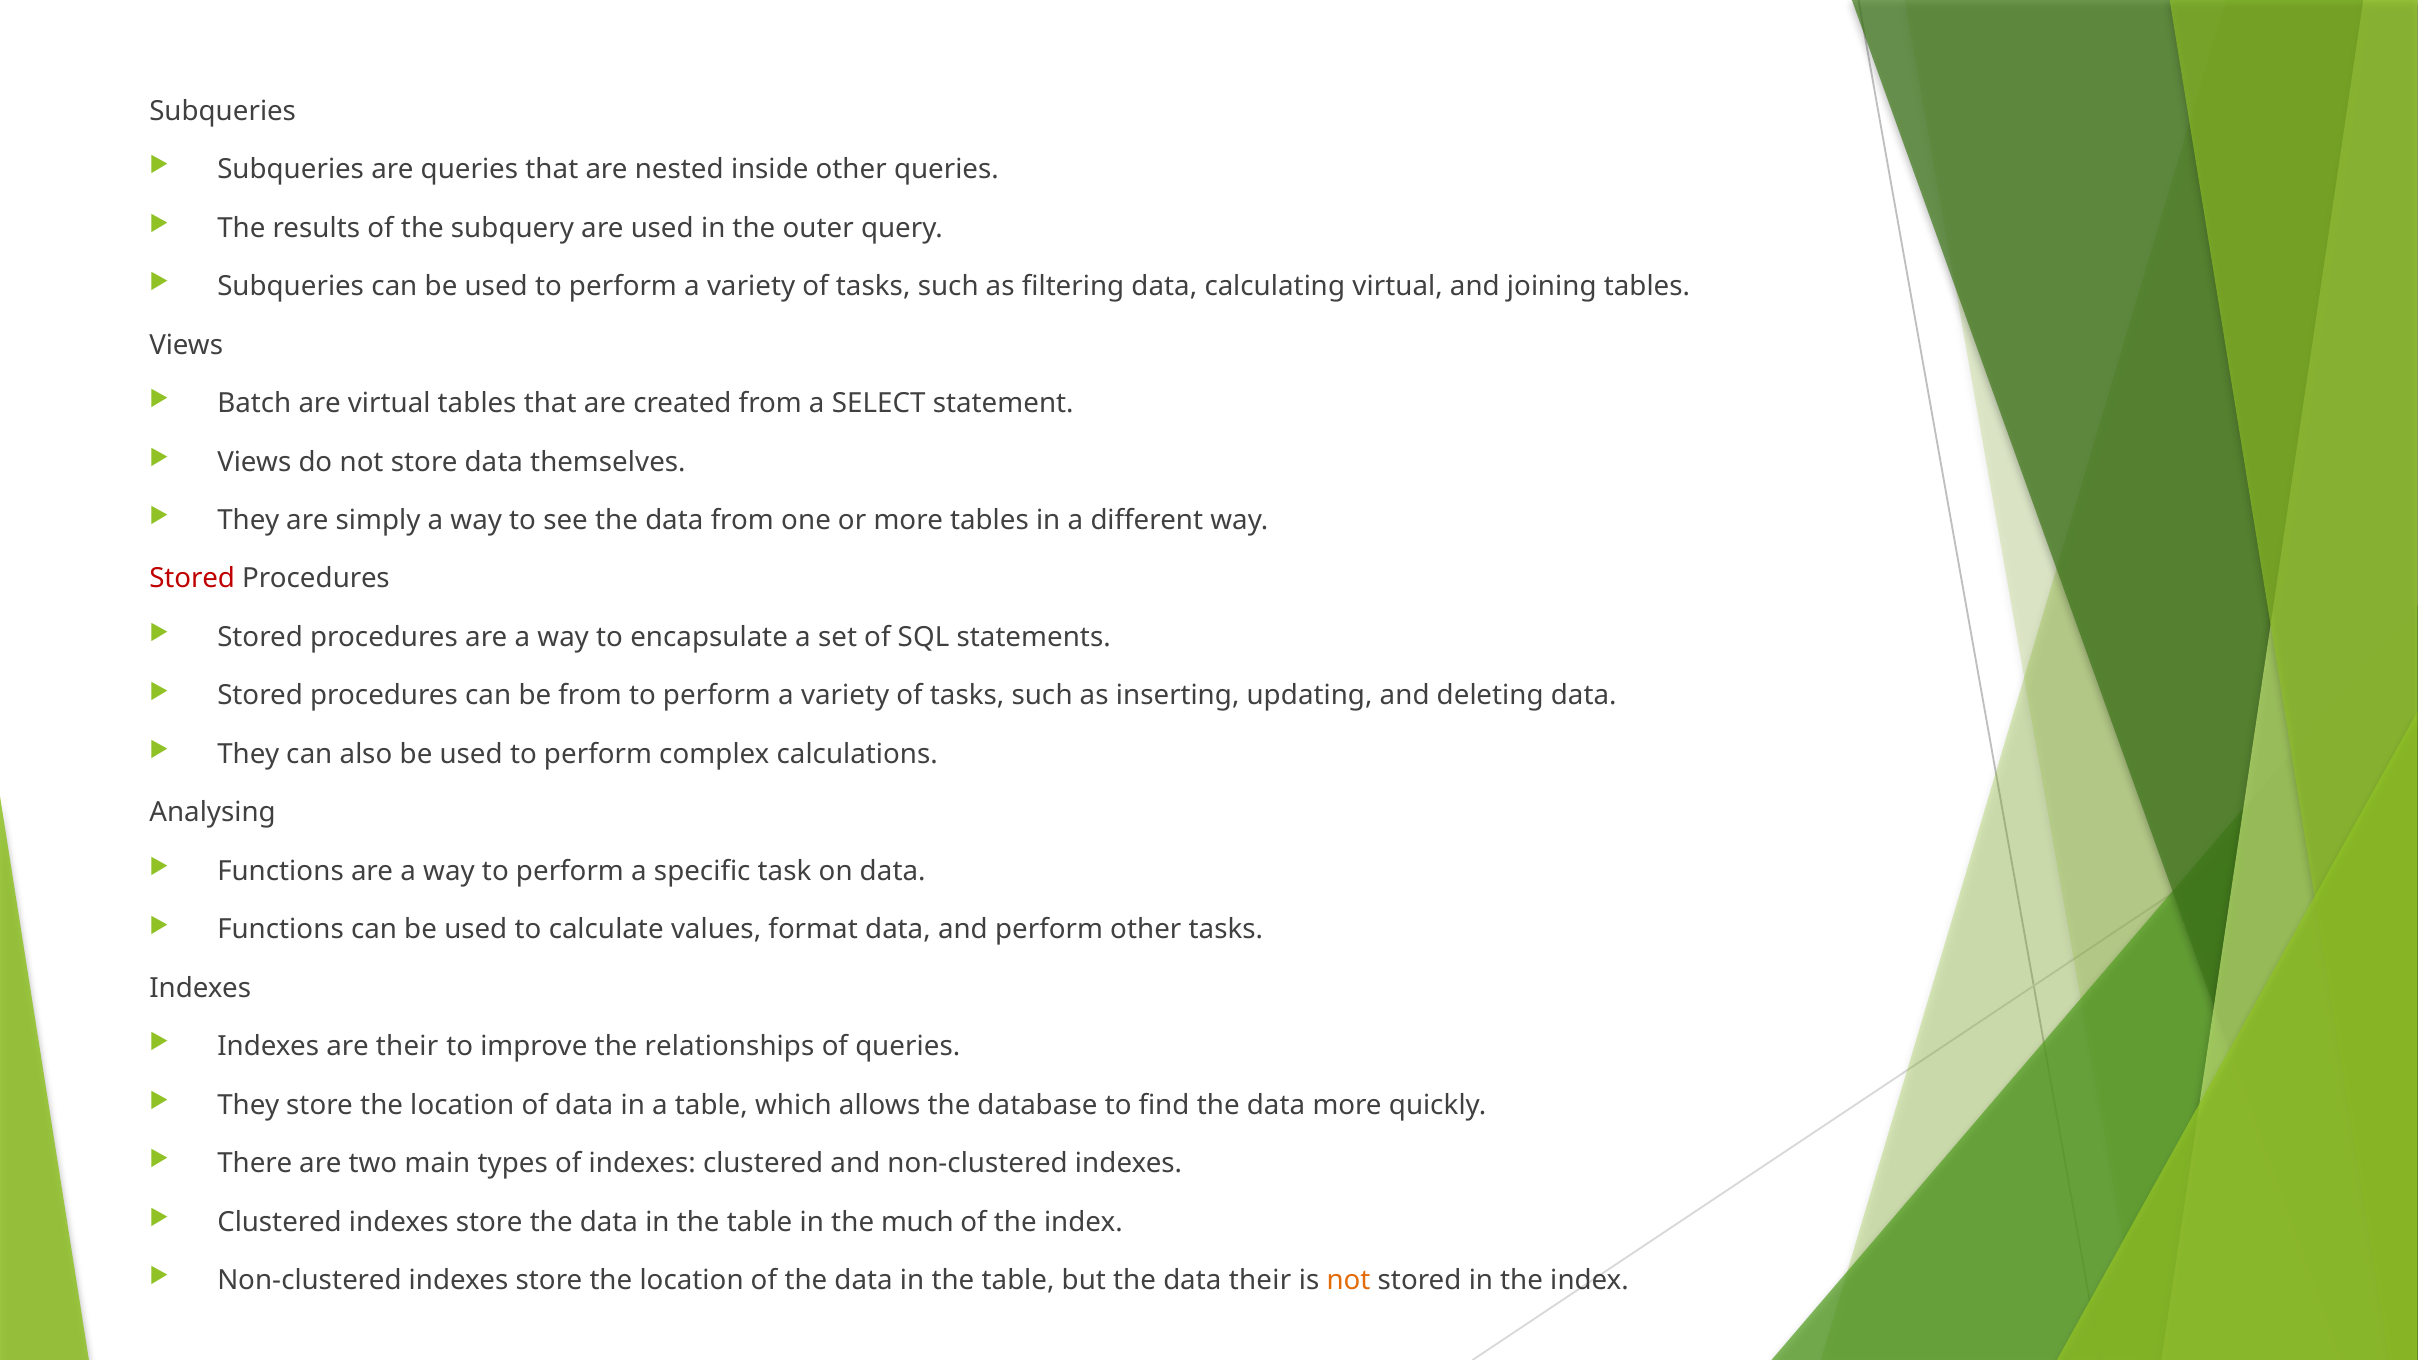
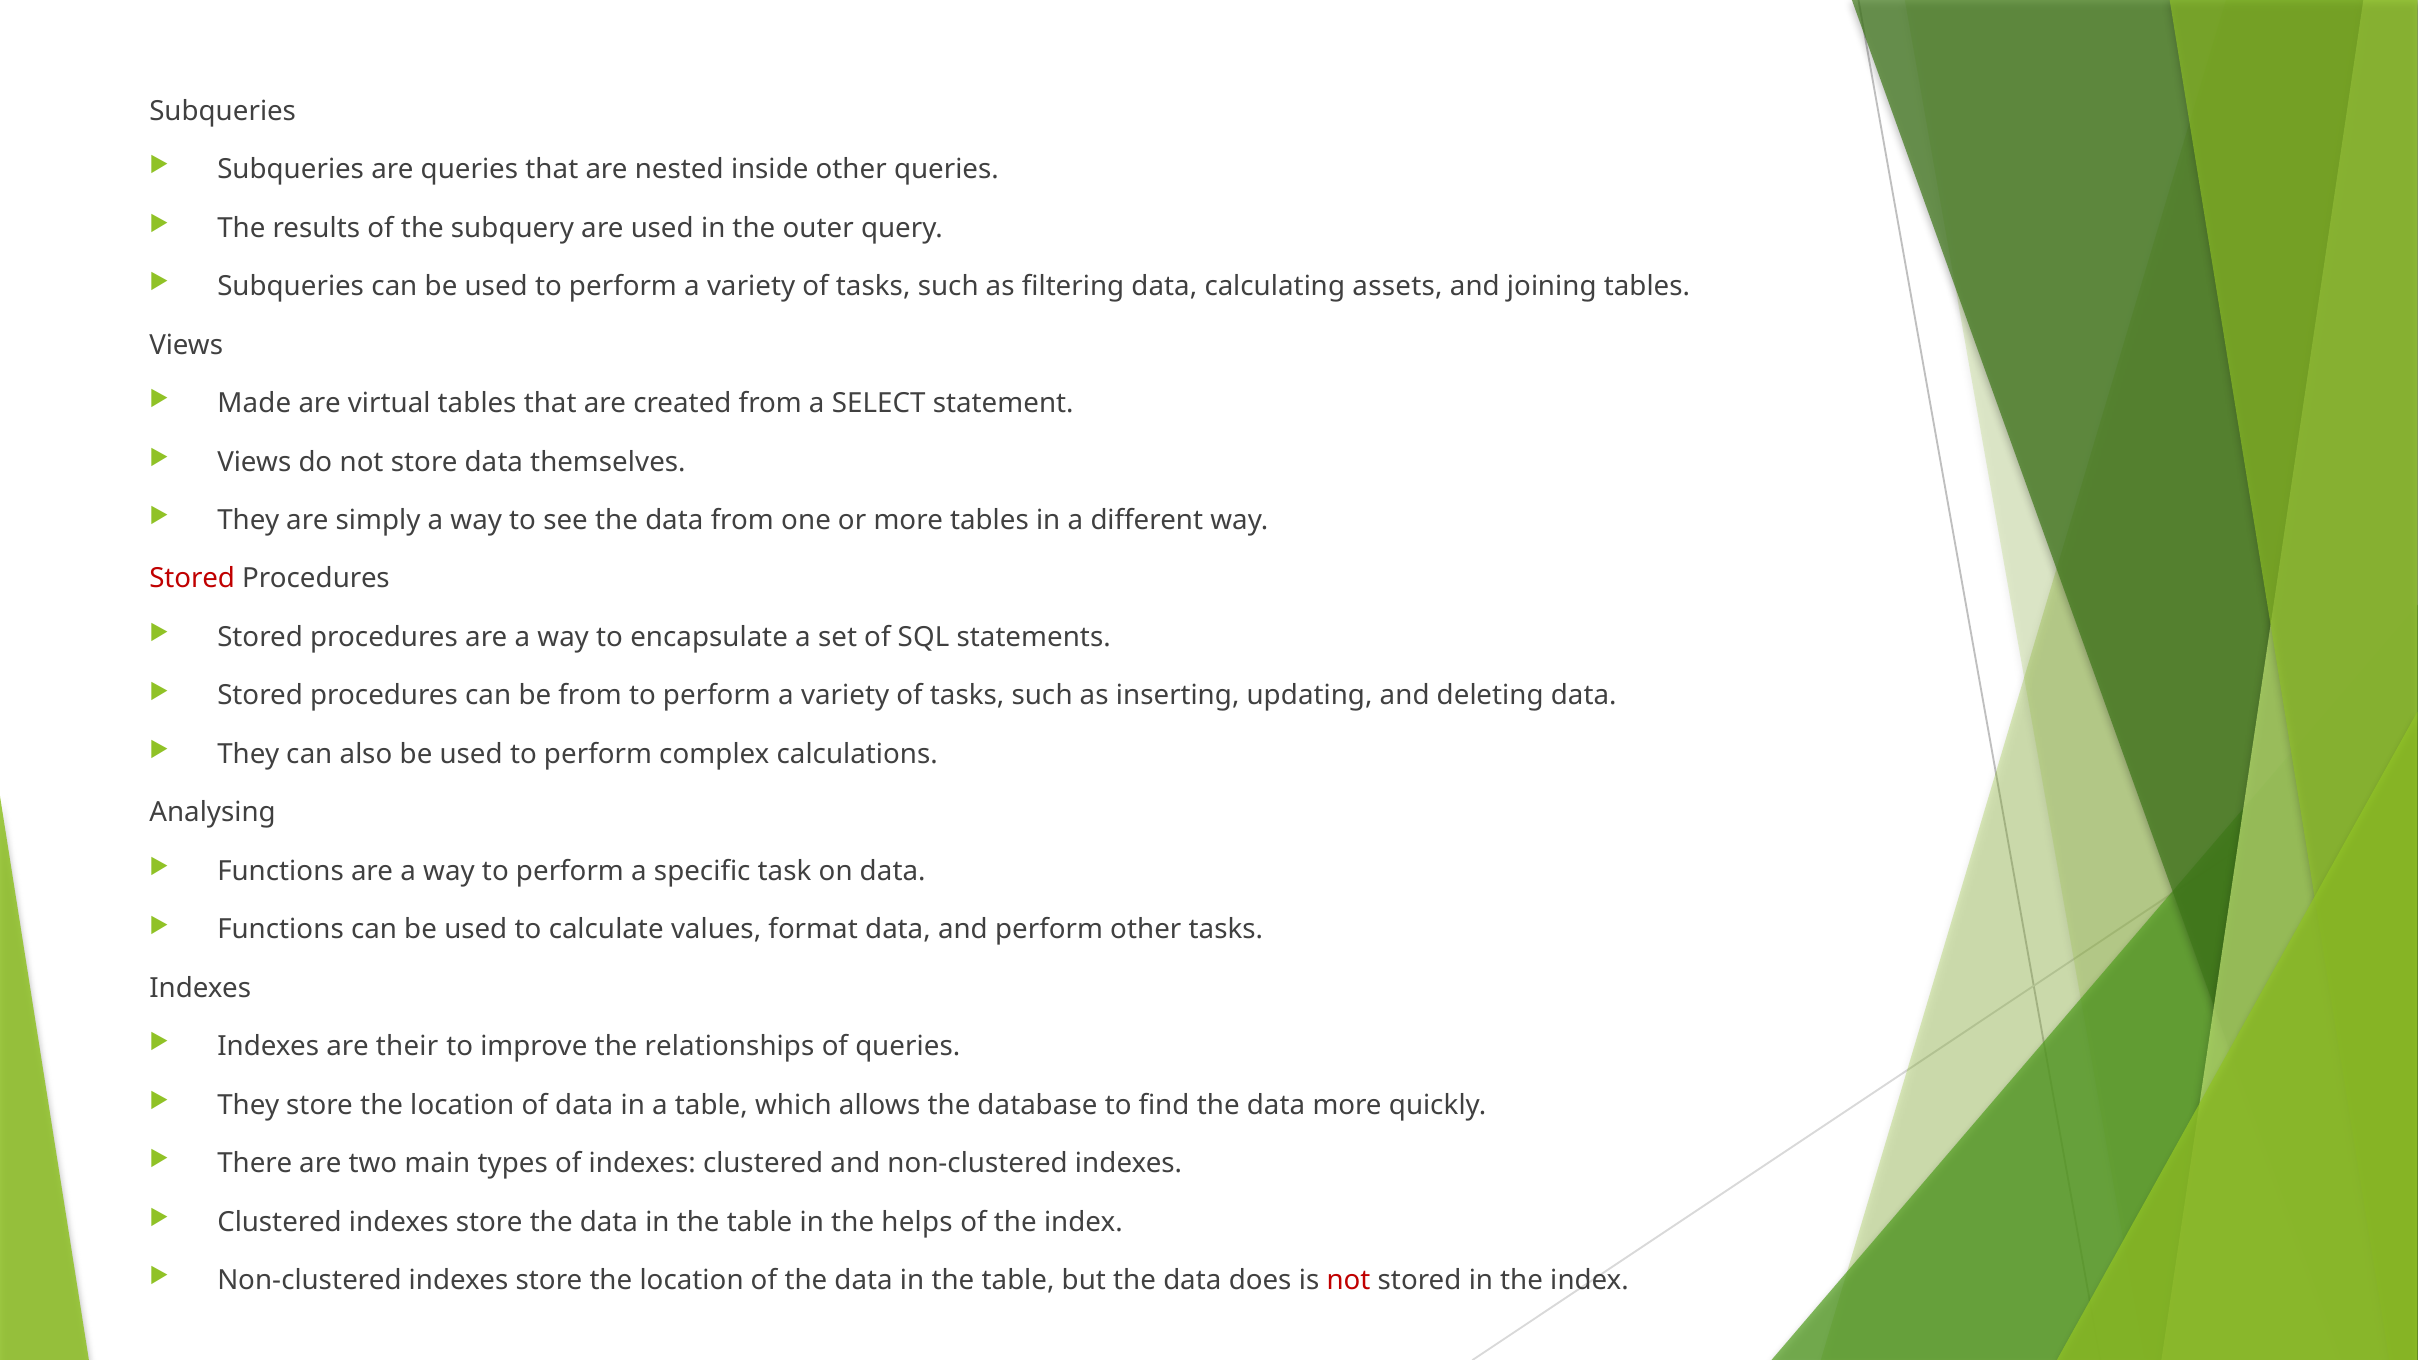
calculating virtual: virtual -> assets
Batch: Batch -> Made
much: much -> helps
data their: their -> does
not at (1349, 1281) colour: orange -> red
